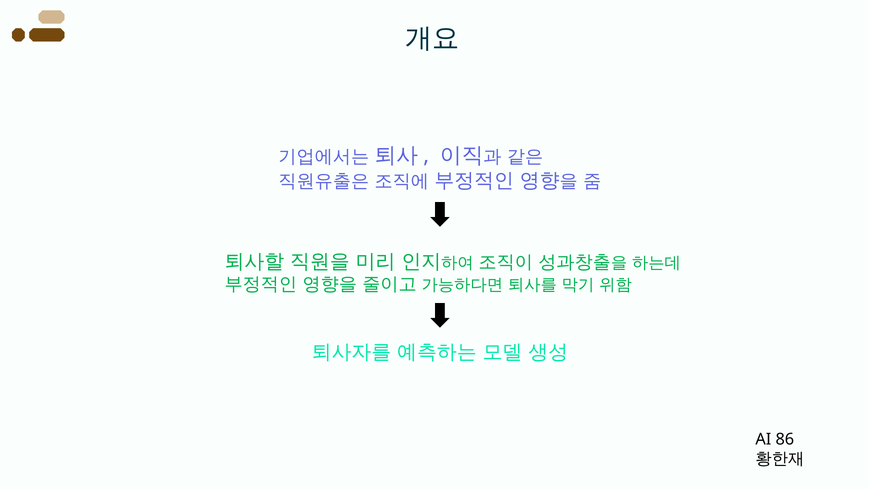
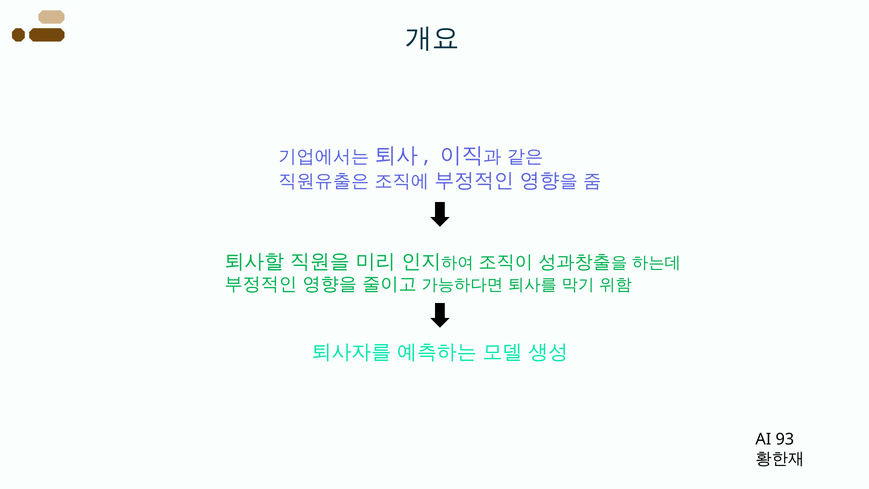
86: 86 -> 93
